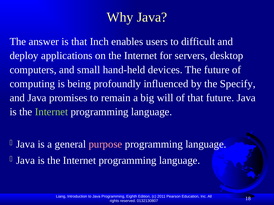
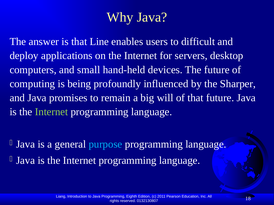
Inch: Inch -> Line
Specify: Specify -> Sharper
purpose colour: pink -> light blue
